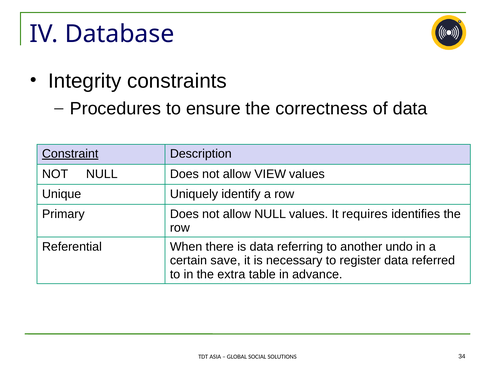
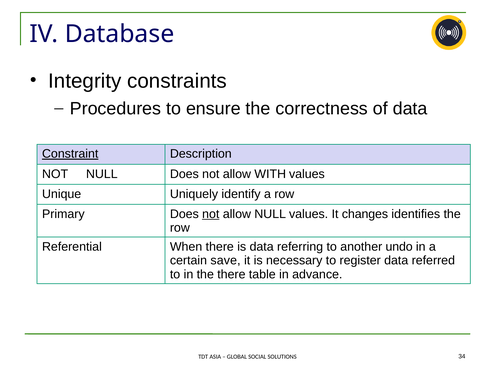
VIEW: VIEW -> WITH
not at (211, 214) underline: none -> present
requires: requires -> changes
the extra: extra -> there
